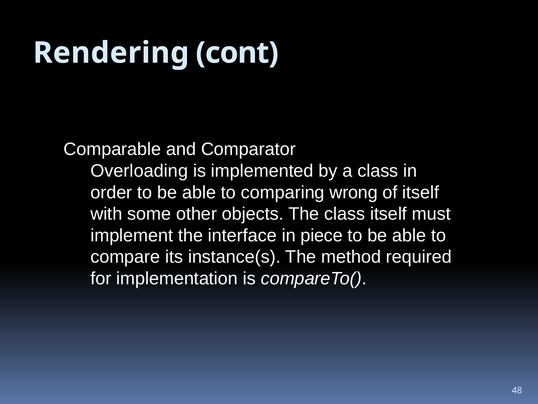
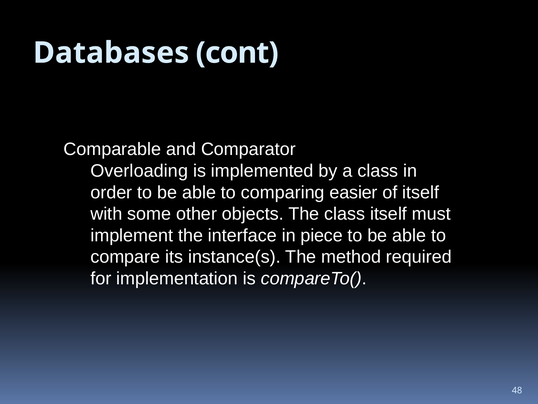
Rendering: Rendering -> Databases
wrong: wrong -> easier
